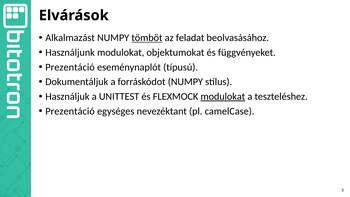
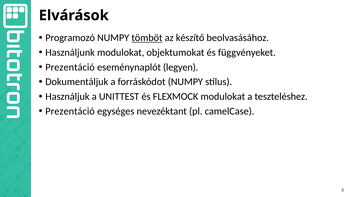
Alkalmazást: Alkalmazást -> Programozó
feladat: feladat -> készítő
típusú: típusú -> legyen
modulokat at (223, 96) underline: present -> none
